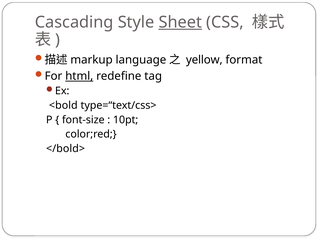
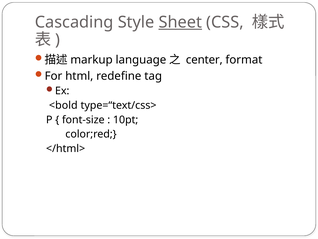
yellow: yellow -> center
html underline: present -> none
</bold>: </bold> -> </html>
